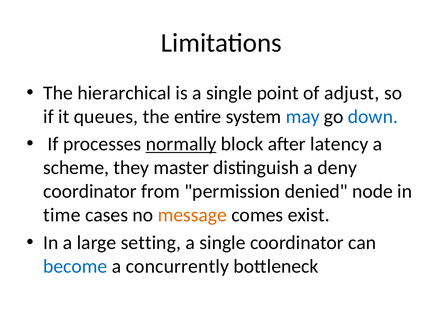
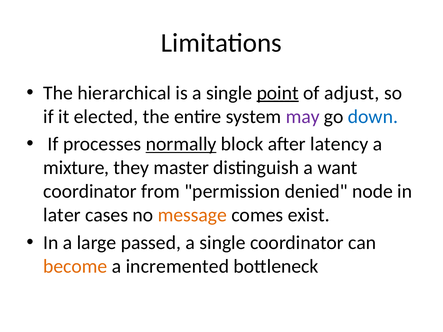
point underline: none -> present
queues: queues -> elected
may colour: blue -> purple
scheme: scheme -> mixture
deny: deny -> want
time: time -> later
setting: setting -> passed
become colour: blue -> orange
concurrently: concurrently -> incremented
